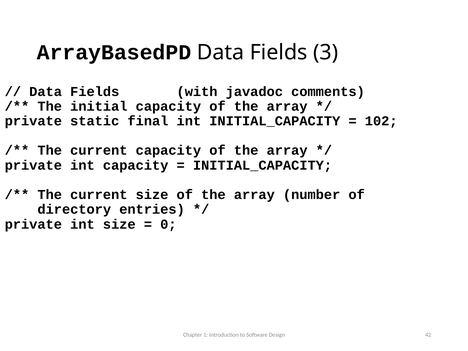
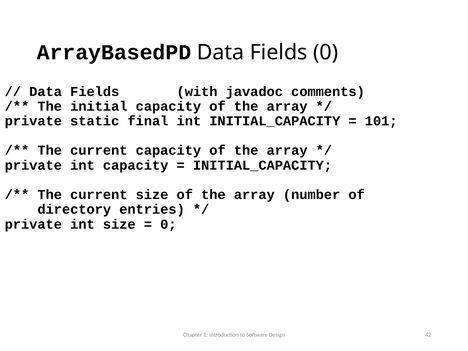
Fields 3: 3 -> 0
102: 102 -> 101
